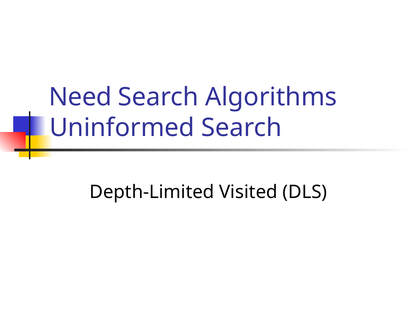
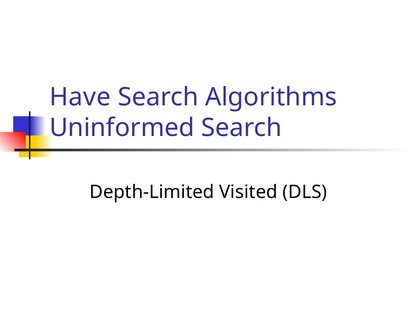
Need: Need -> Have
